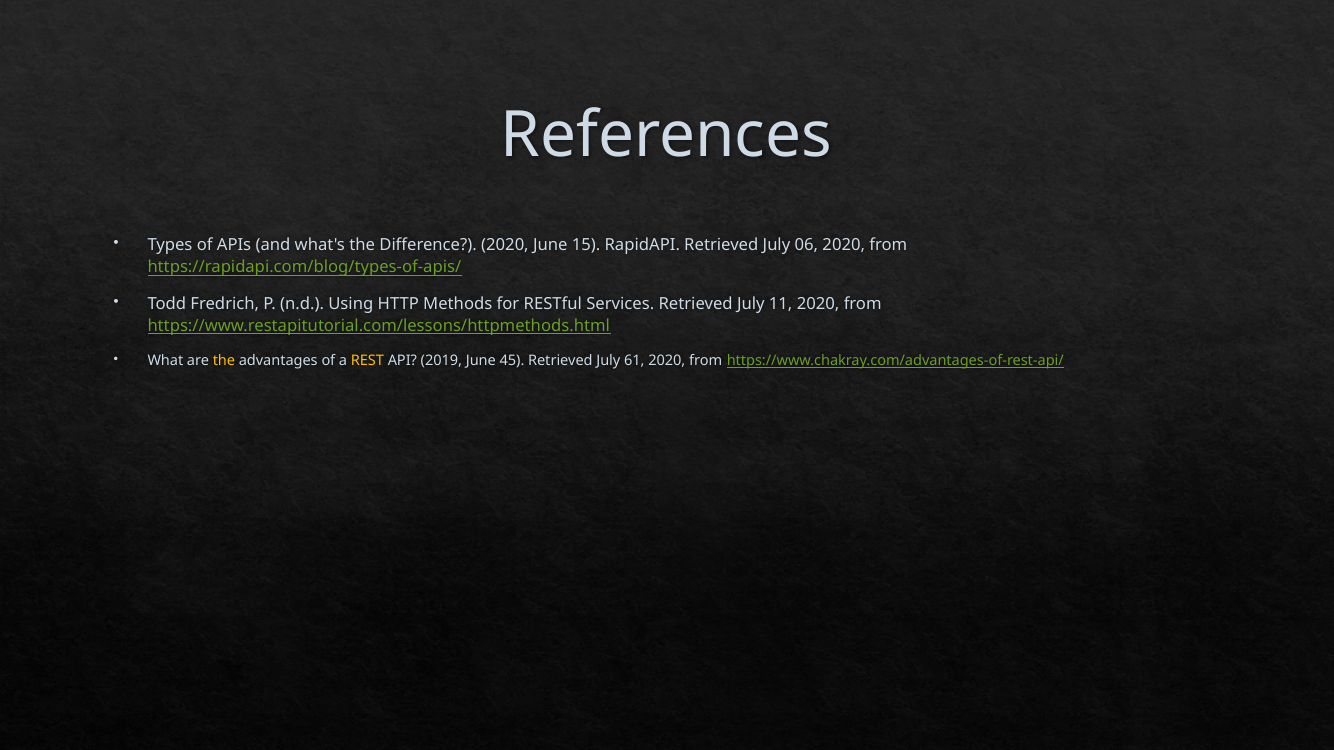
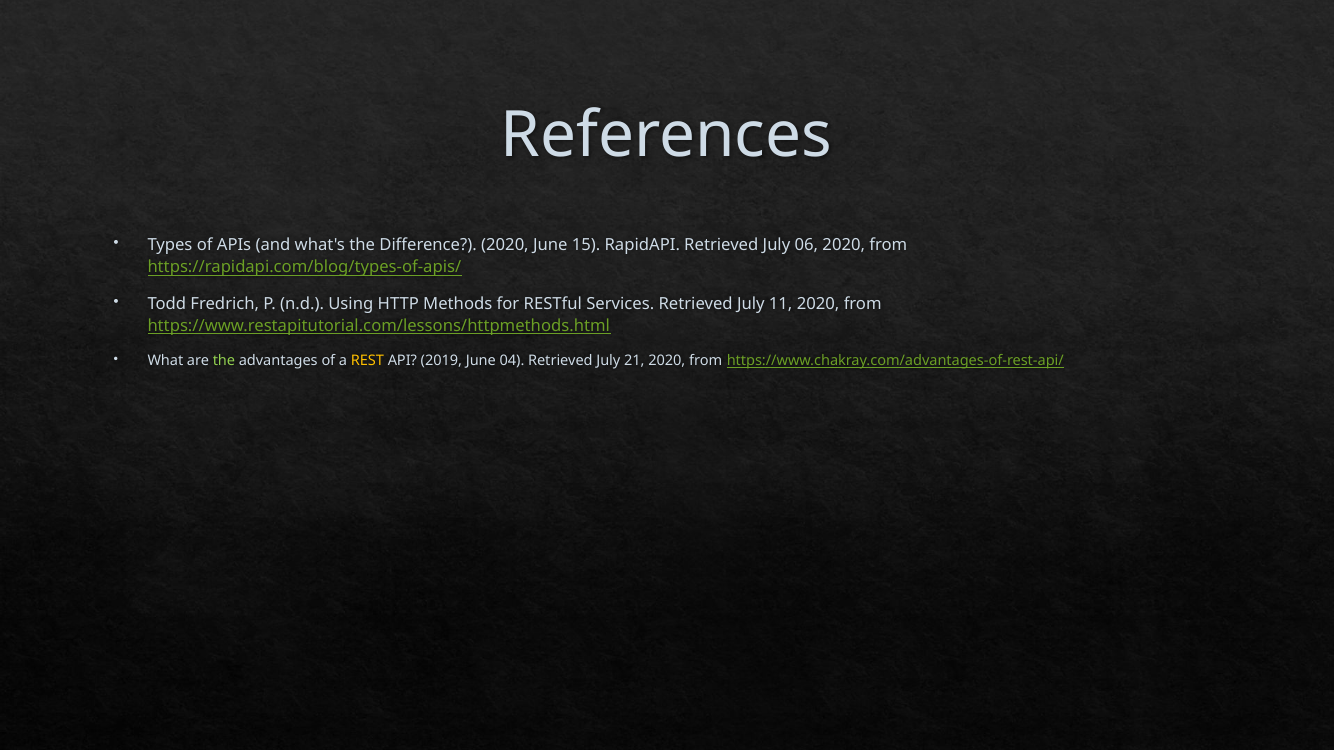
the at (224, 361) colour: yellow -> light green
45: 45 -> 04
61: 61 -> 21
